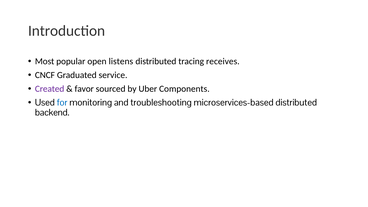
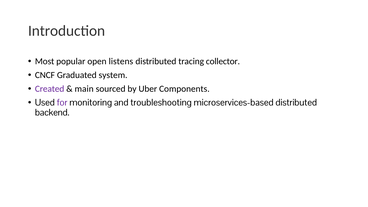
receives: receives -> collector
service: service -> system
favor: favor -> main
for colour: blue -> purple
